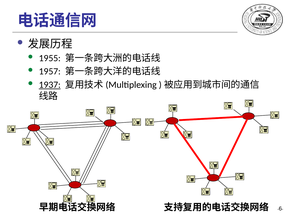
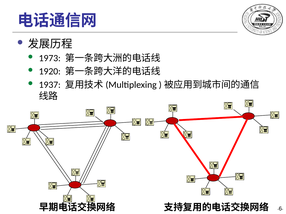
1955: 1955 -> 1973
1957: 1957 -> 1920
1937 underline: present -> none
